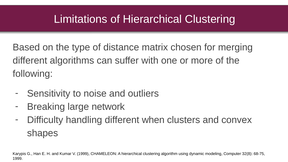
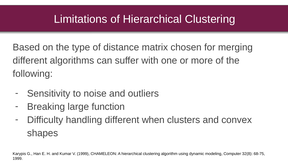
network: network -> function
